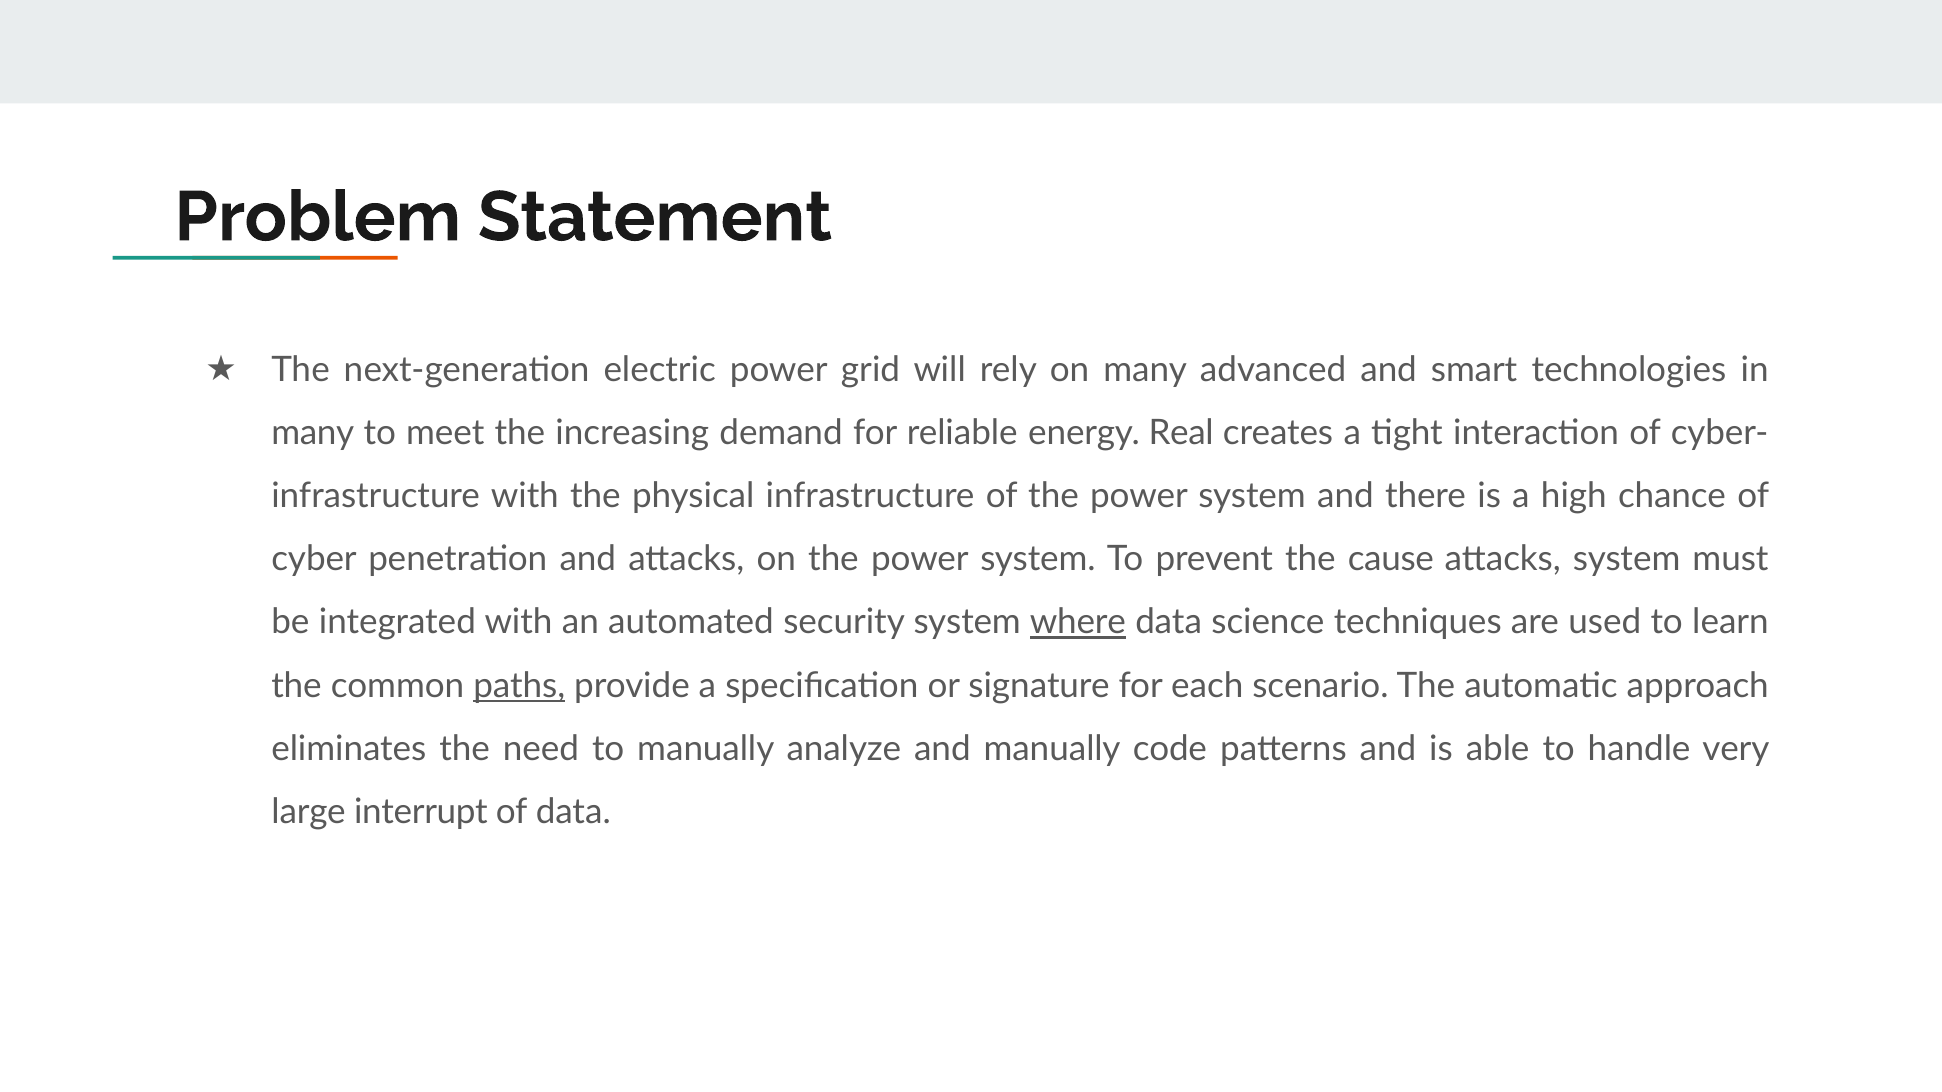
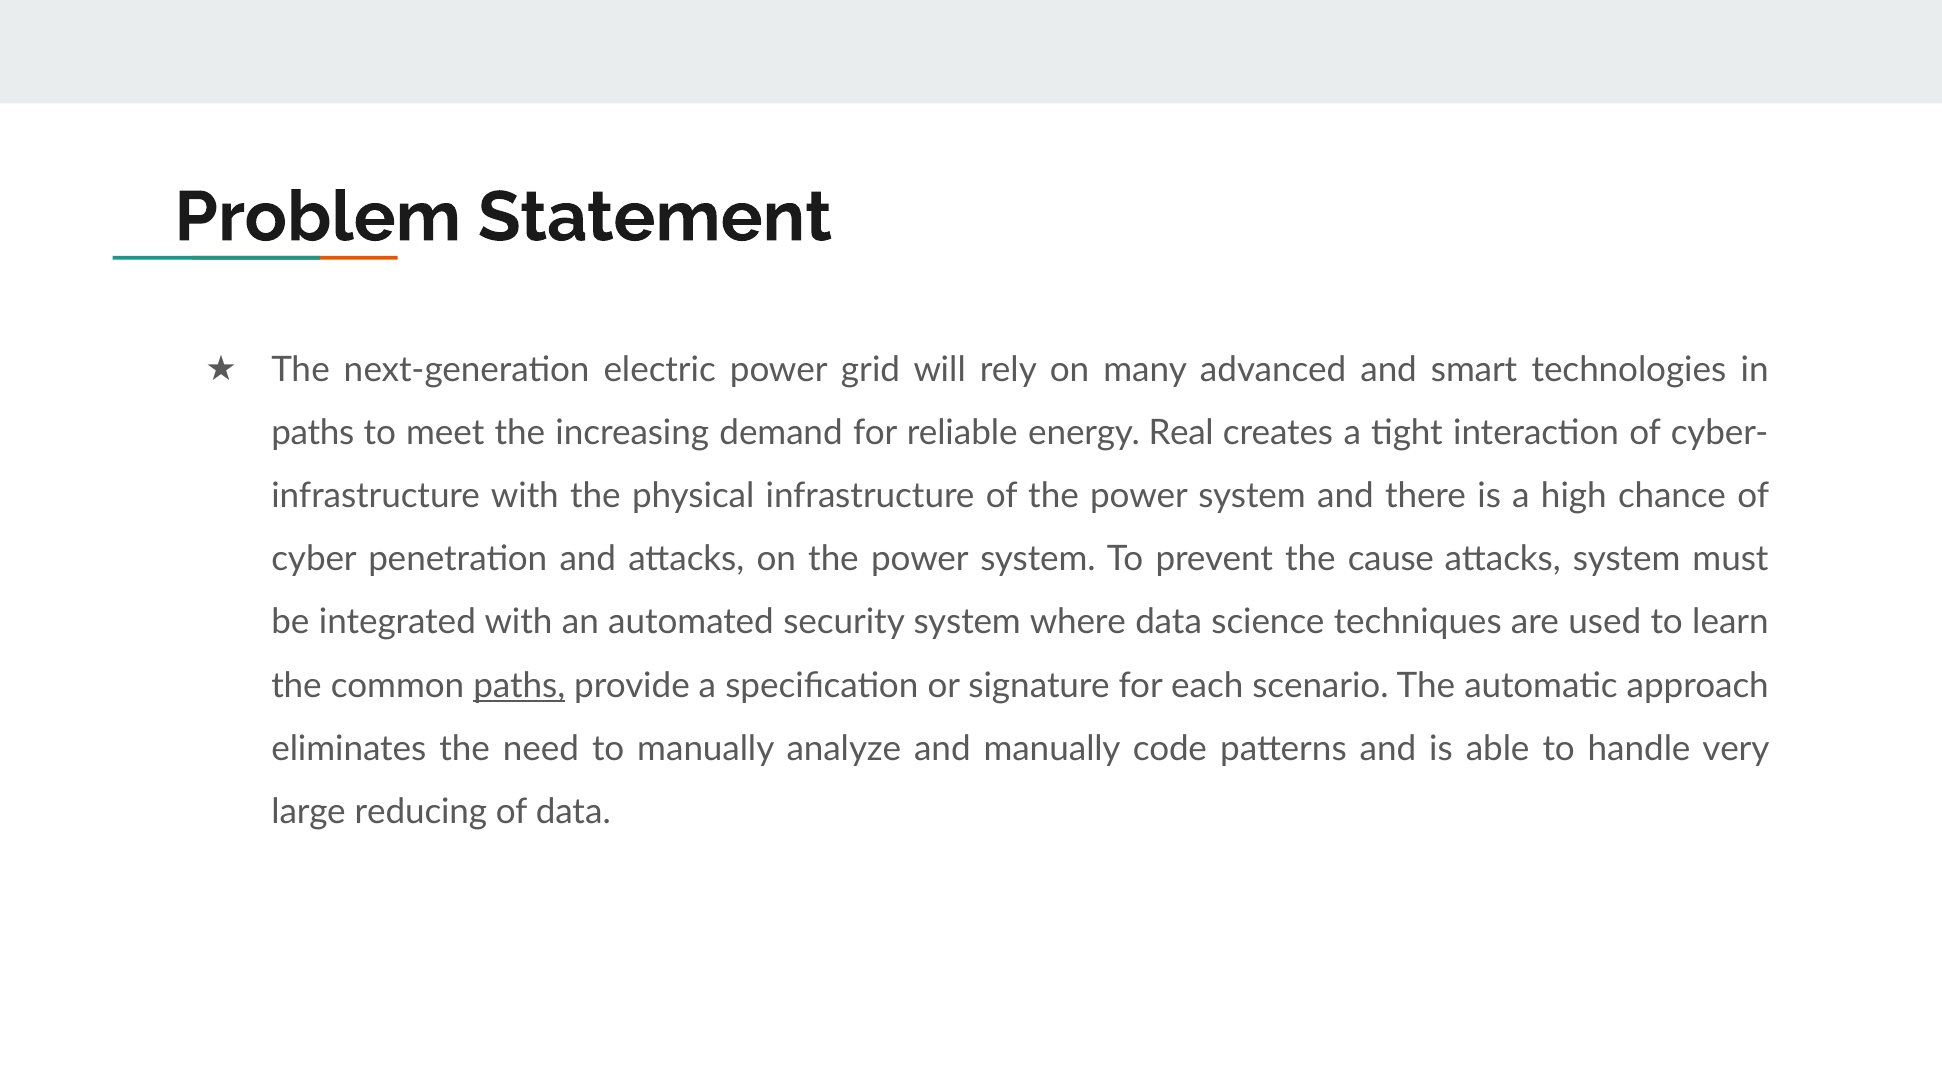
many at (313, 433): many -> paths
where underline: present -> none
interrupt: interrupt -> reducing
